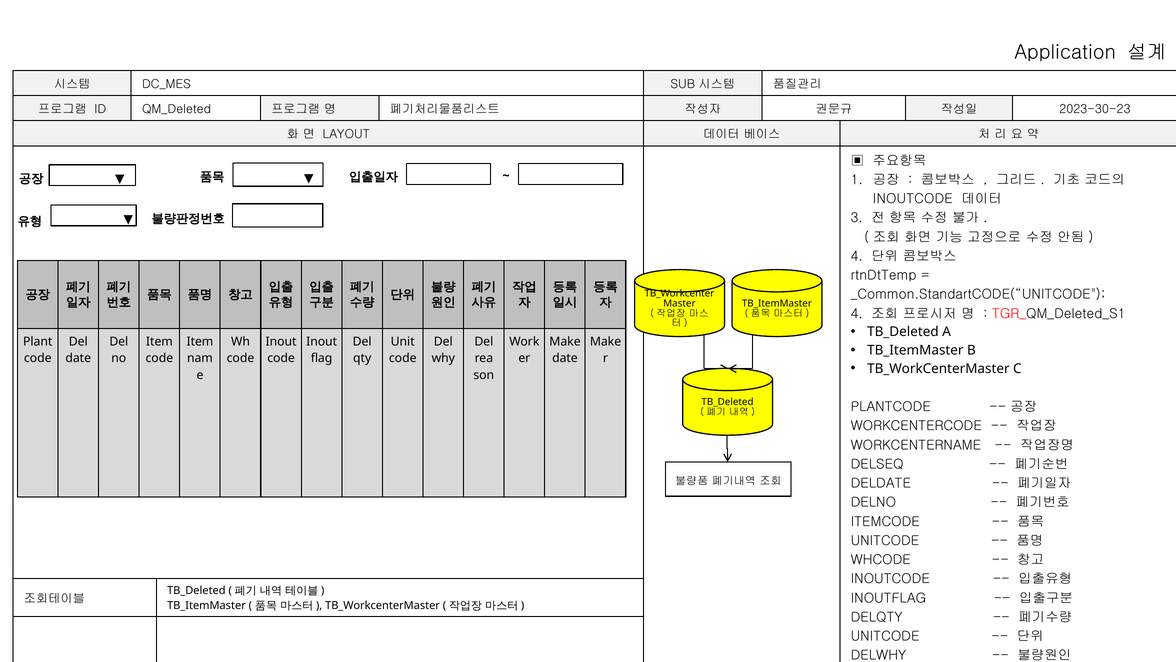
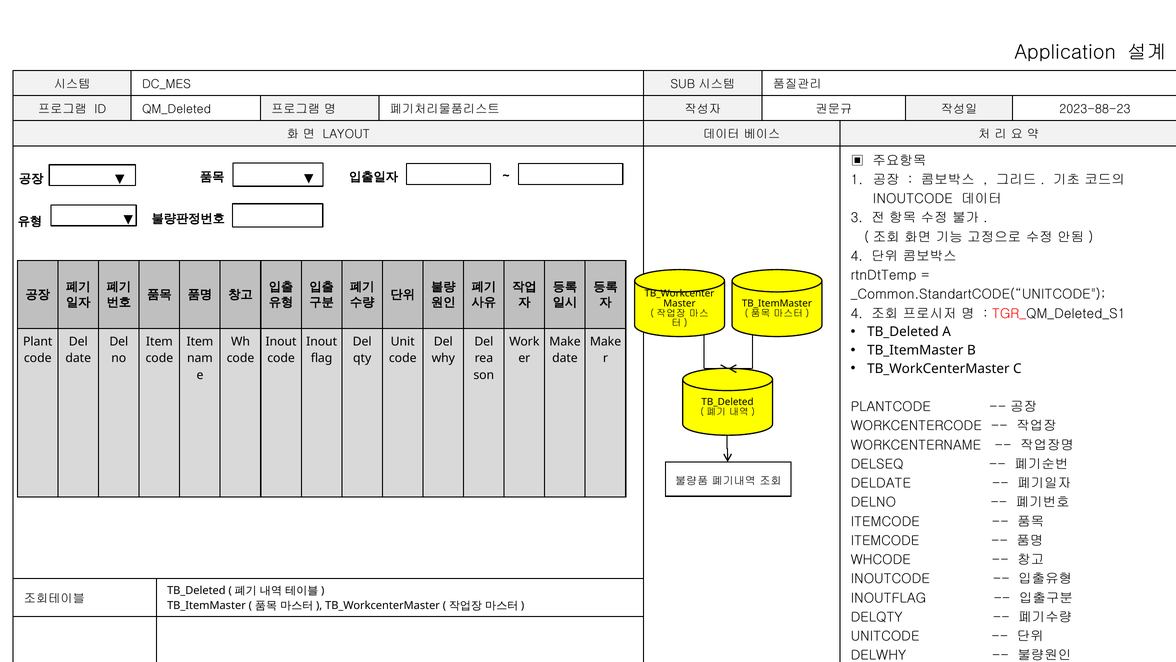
2023-30-23: 2023-30-23 -> 2023-88-23
UNITCODE at (885, 540): UNITCODE -> ITEMCODE
